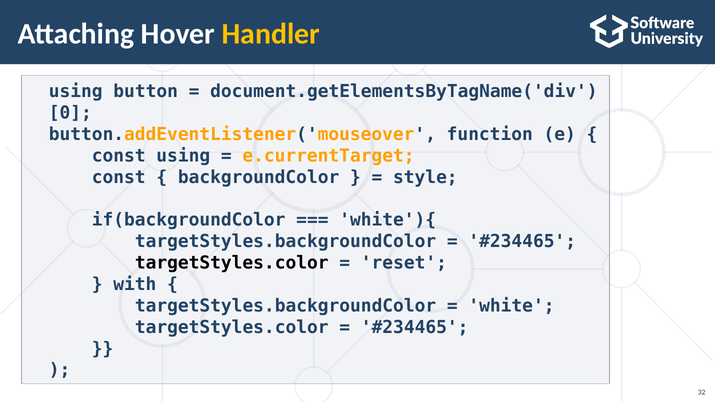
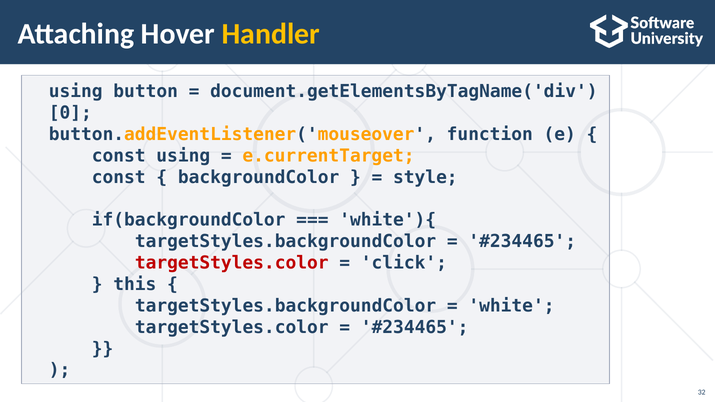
targetStyles.color at (232, 263) colour: black -> red
reset: reset -> click
with: with -> this
